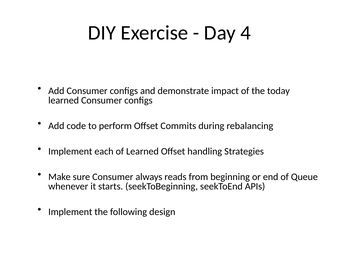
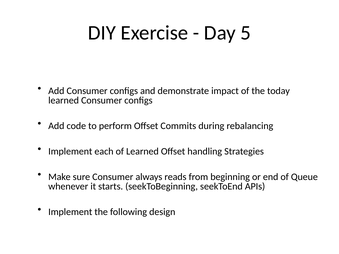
4: 4 -> 5
